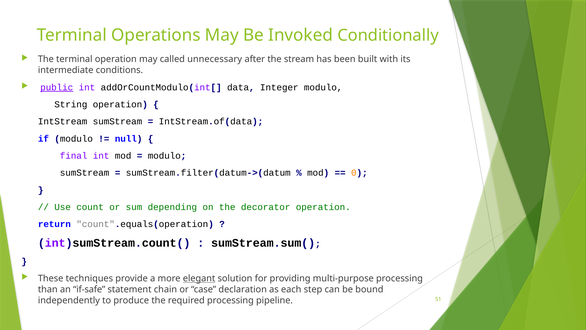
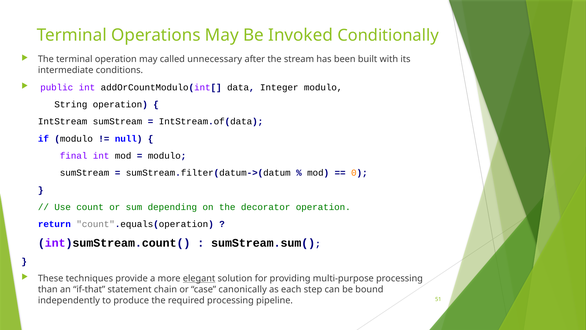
public underline: present -> none
if-safe: if-safe -> if-that
declaration: declaration -> canonically
